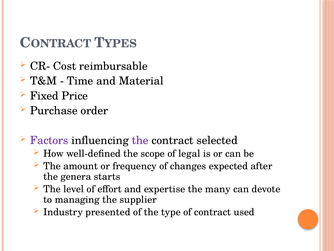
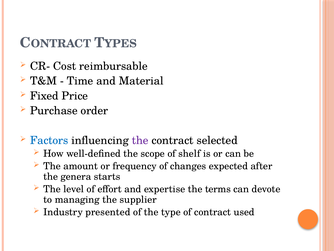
Factors colour: purple -> blue
legal: legal -> shelf
many: many -> terms
